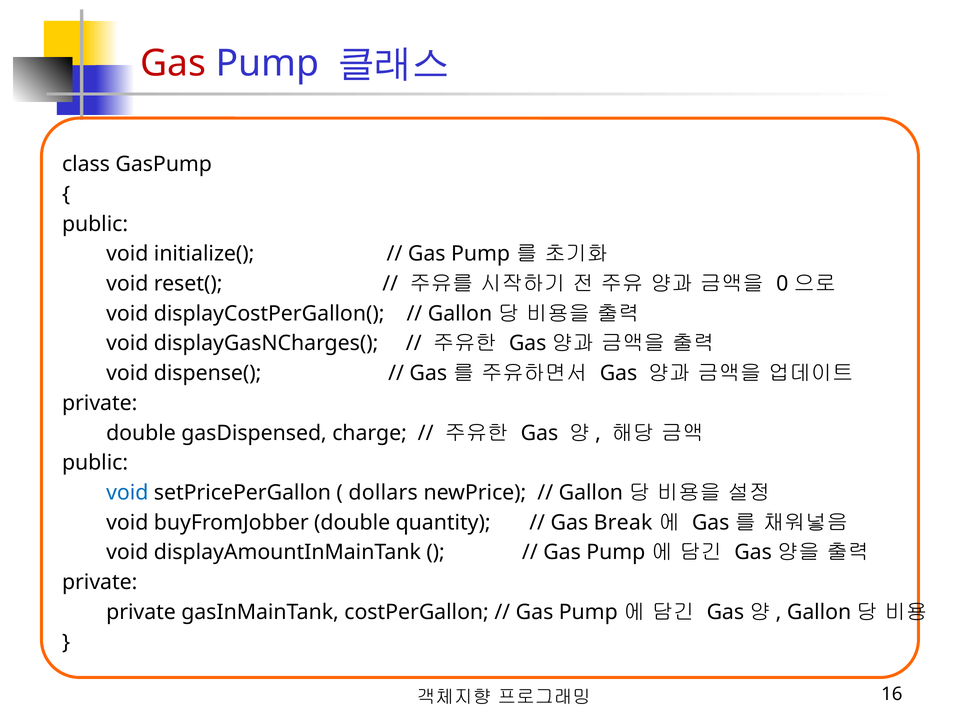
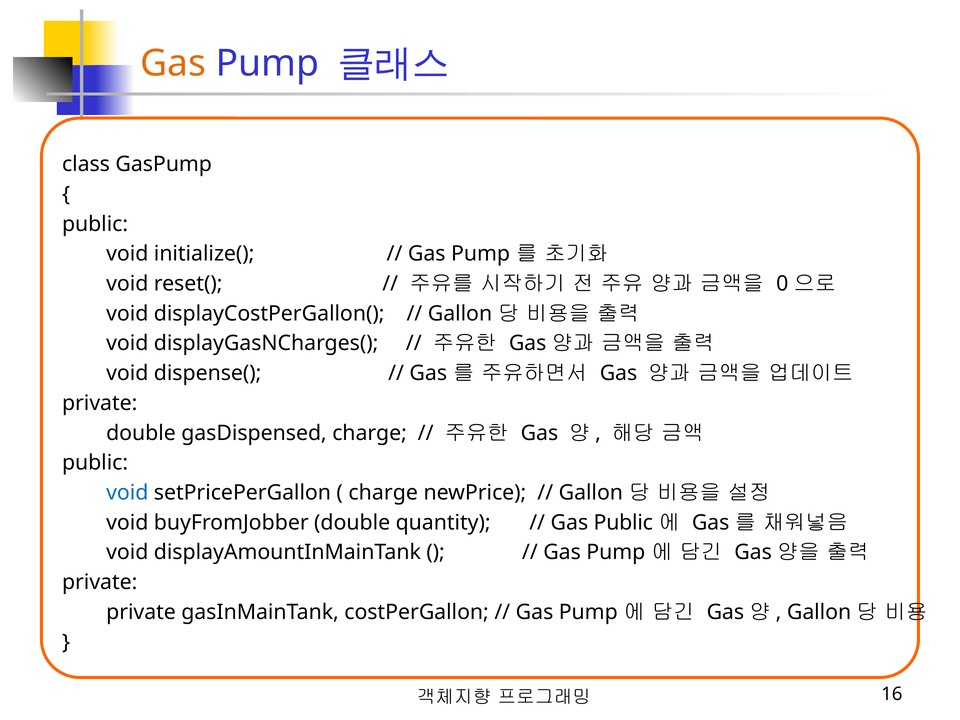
Gas at (173, 64) colour: red -> orange
dollars at (383, 493): dollars -> charge
Gas Break: Break -> Public
